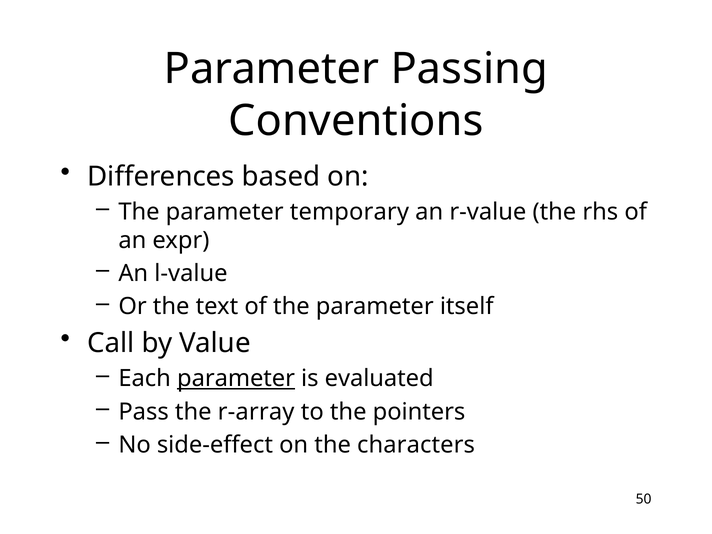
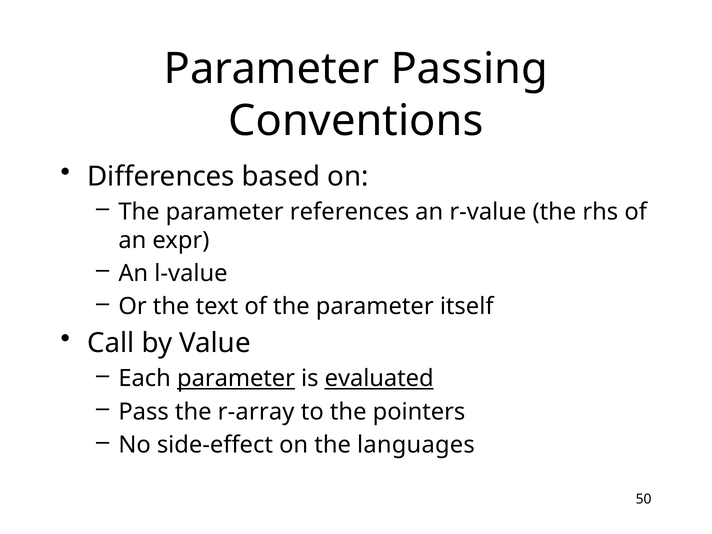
temporary: temporary -> references
evaluated underline: none -> present
characters: characters -> languages
